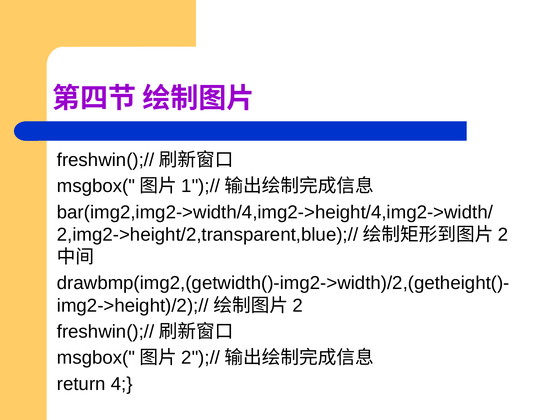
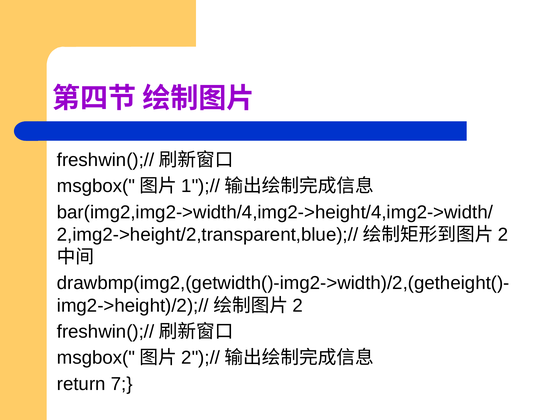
4: 4 -> 7
